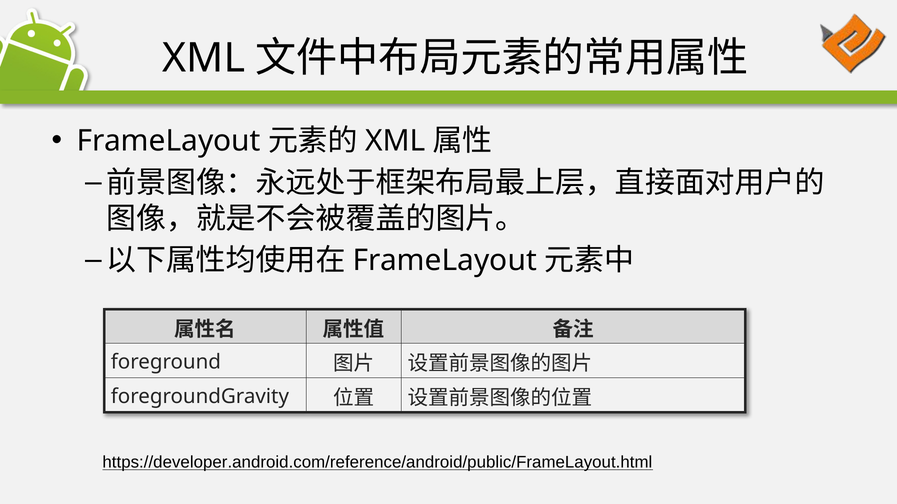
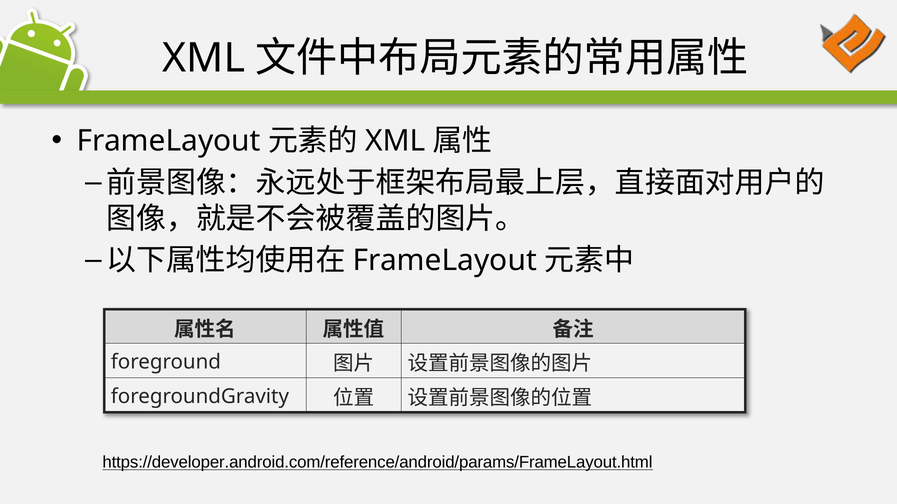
https://developer.android.com/reference/android/public/FrameLayout.html: https://developer.android.com/reference/android/public/FrameLayout.html -> https://developer.android.com/reference/android/params/FrameLayout.html
